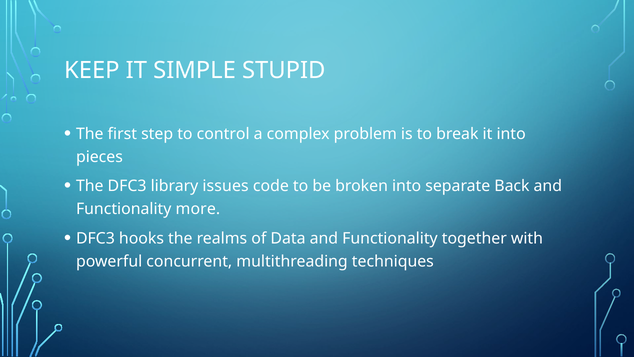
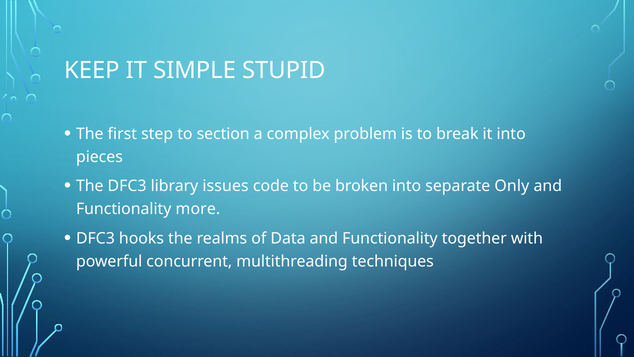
control: control -> section
Back: Back -> Only
